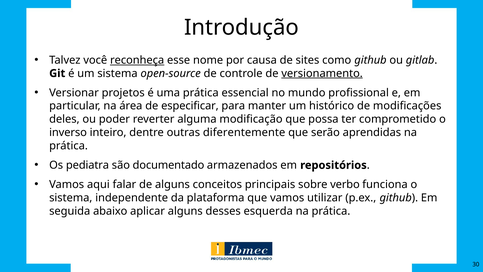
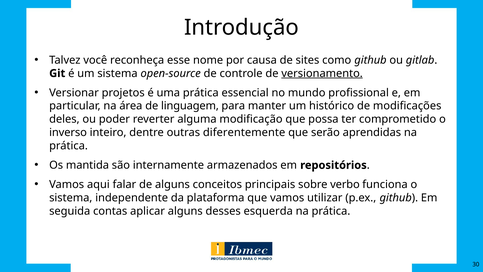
reconheça underline: present -> none
especificar: especificar -> linguagem
pediatra: pediatra -> mantida
documentado: documentado -> internamente
abaixo: abaixo -> contas
